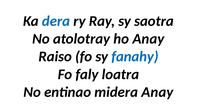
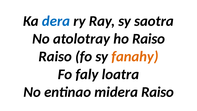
ho Anay: Anay -> Raiso
fanahy colour: blue -> orange
midera Anay: Anay -> Raiso
